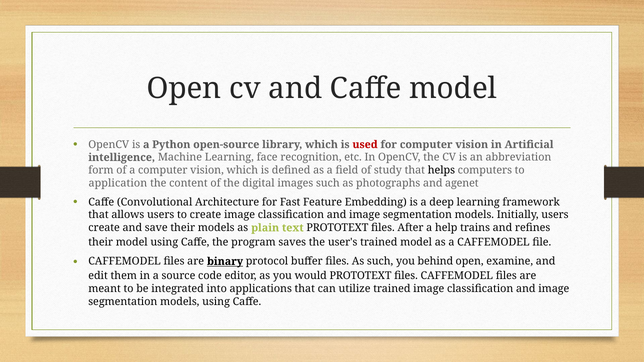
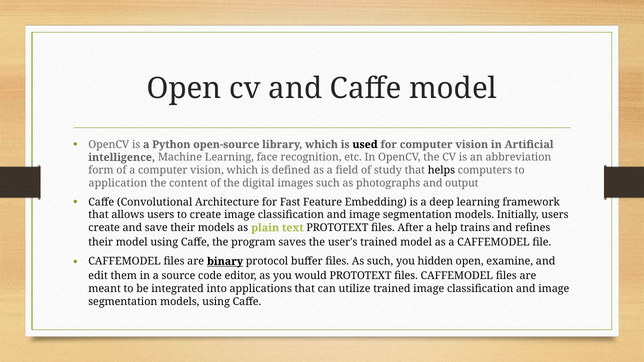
used colour: red -> black
agenet: agenet -> output
behind: behind -> hidden
